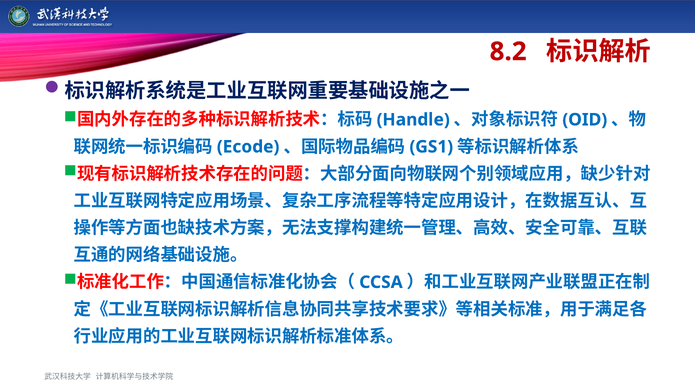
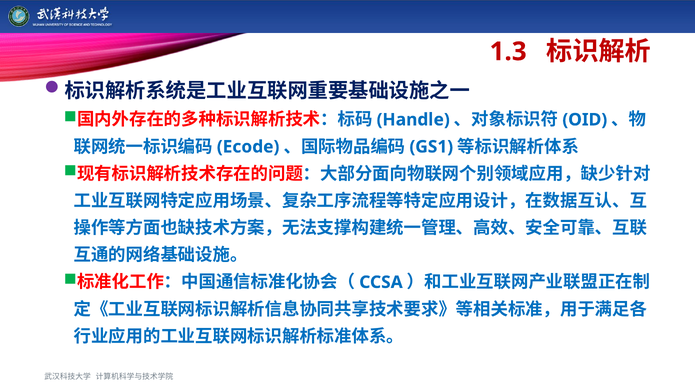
8.2: 8.2 -> 1.3
